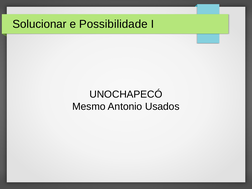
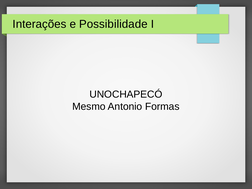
Solucionar: Solucionar -> Interações
Usados: Usados -> Formas
